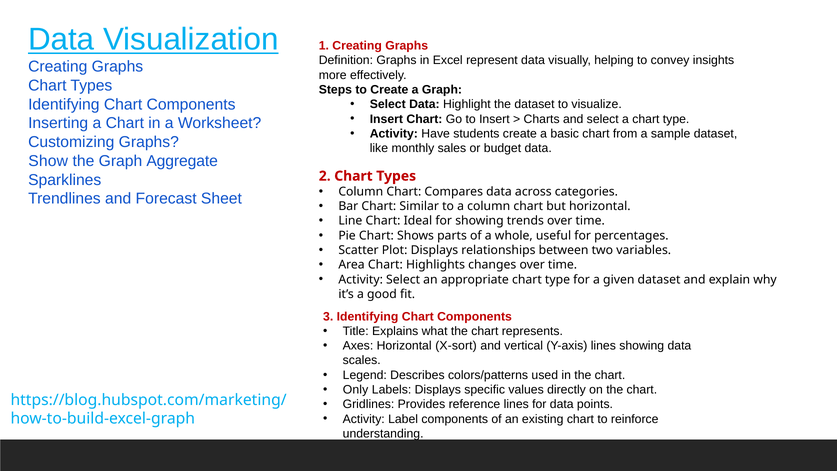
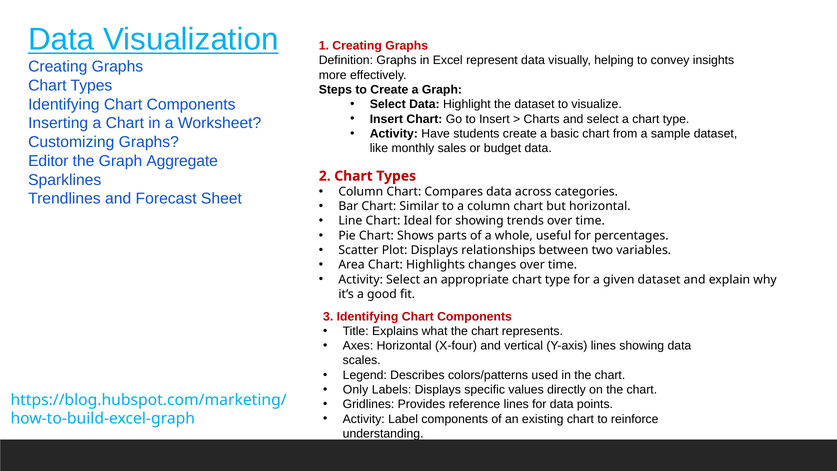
Show: Show -> Editor
X-sort: X-sort -> X-four
